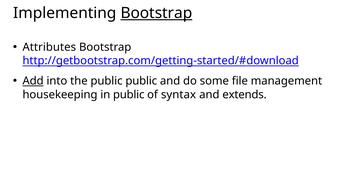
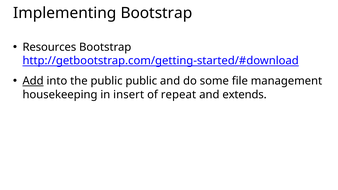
Bootstrap at (156, 13) underline: present -> none
Attributes: Attributes -> Resources
in public: public -> insert
syntax: syntax -> repeat
